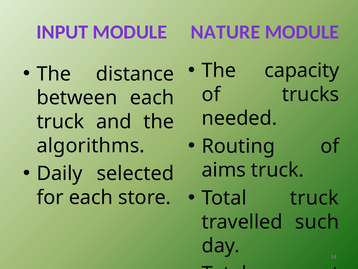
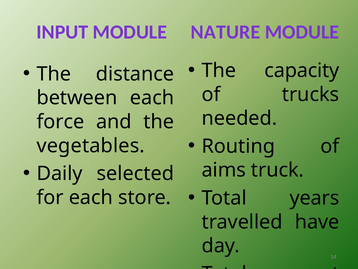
truck at (60, 122): truck -> force
algorithms: algorithms -> vegetables
Total truck: truck -> years
such: such -> have
